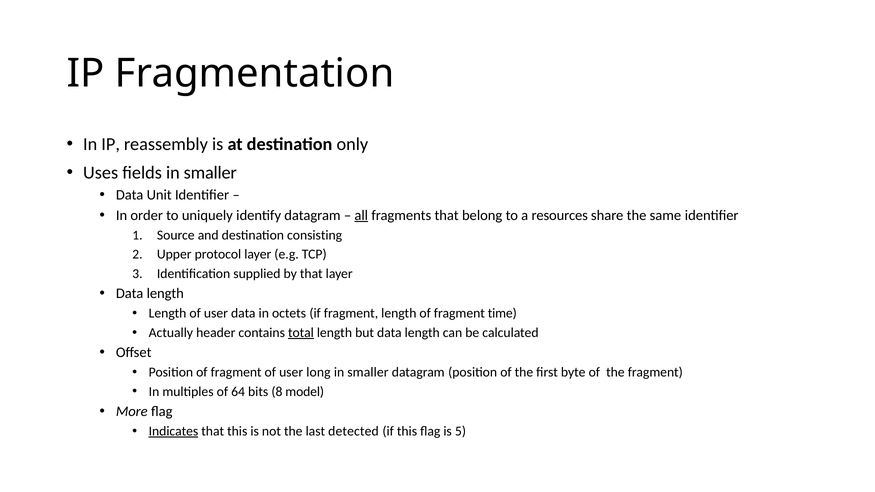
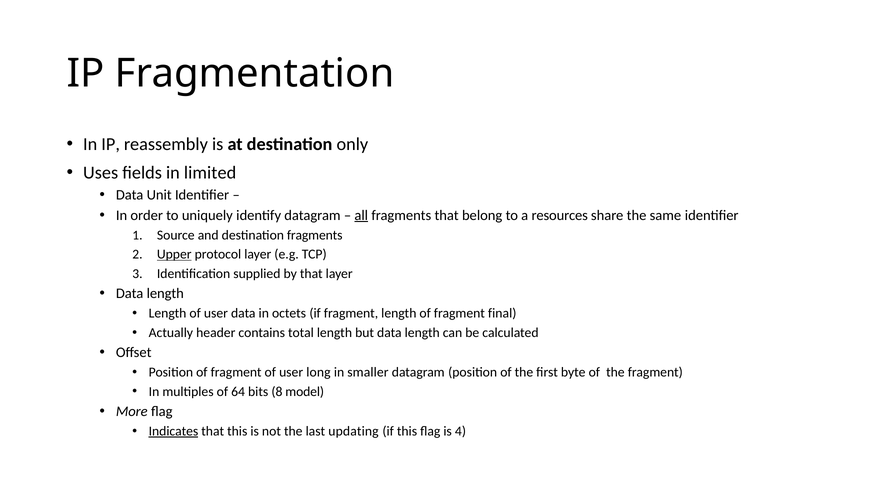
fields in smaller: smaller -> limited
destination consisting: consisting -> fragments
Upper underline: none -> present
time: time -> final
total underline: present -> none
detected: detected -> updating
5: 5 -> 4
